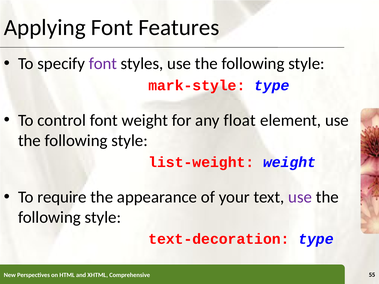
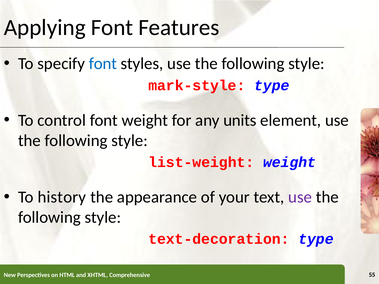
font at (103, 64) colour: purple -> blue
float: float -> units
require: require -> history
